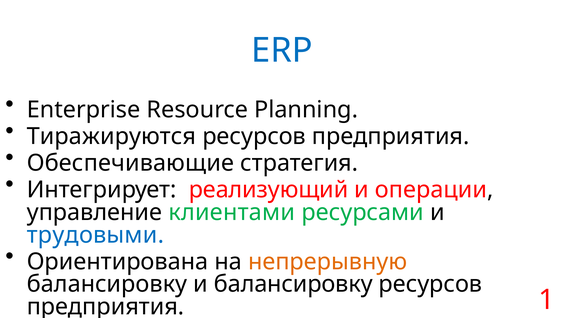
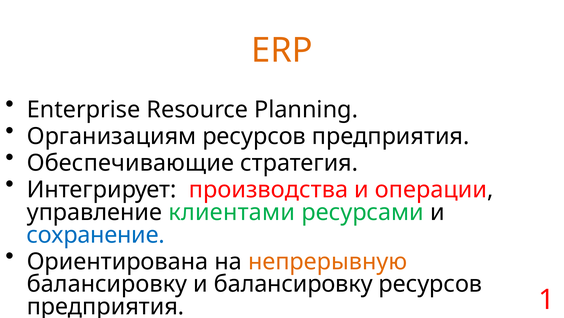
ERP colour: blue -> orange
Тиражируются: Тиражируются -> Организациям
реализующий: реализующий -> производства
трудовыми: трудовыми -> сохранение
